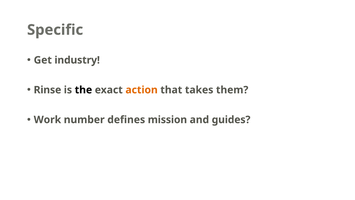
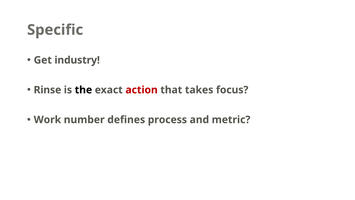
action colour: orange -> red
them: them -> focus
mission: mission -> process
guides: guides -> metric
